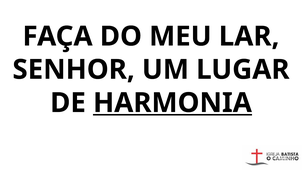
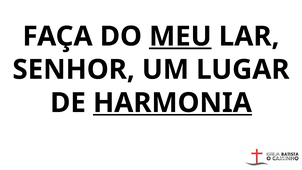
MEU underline: none -> present
